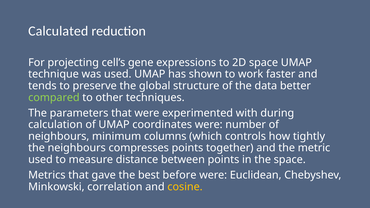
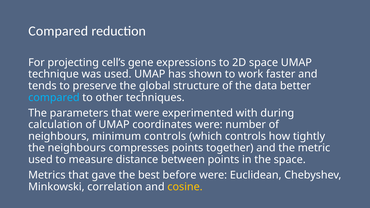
Calculated at (58, 31): Calculated -> Compared
compared at (54, 98) colour: light green -> light blue
minimum columns: columns -> controls
